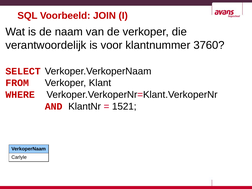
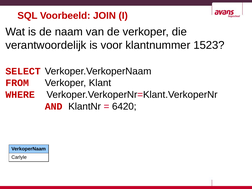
3760: 3760 -> 1523
1521: 1521 -> 6420
